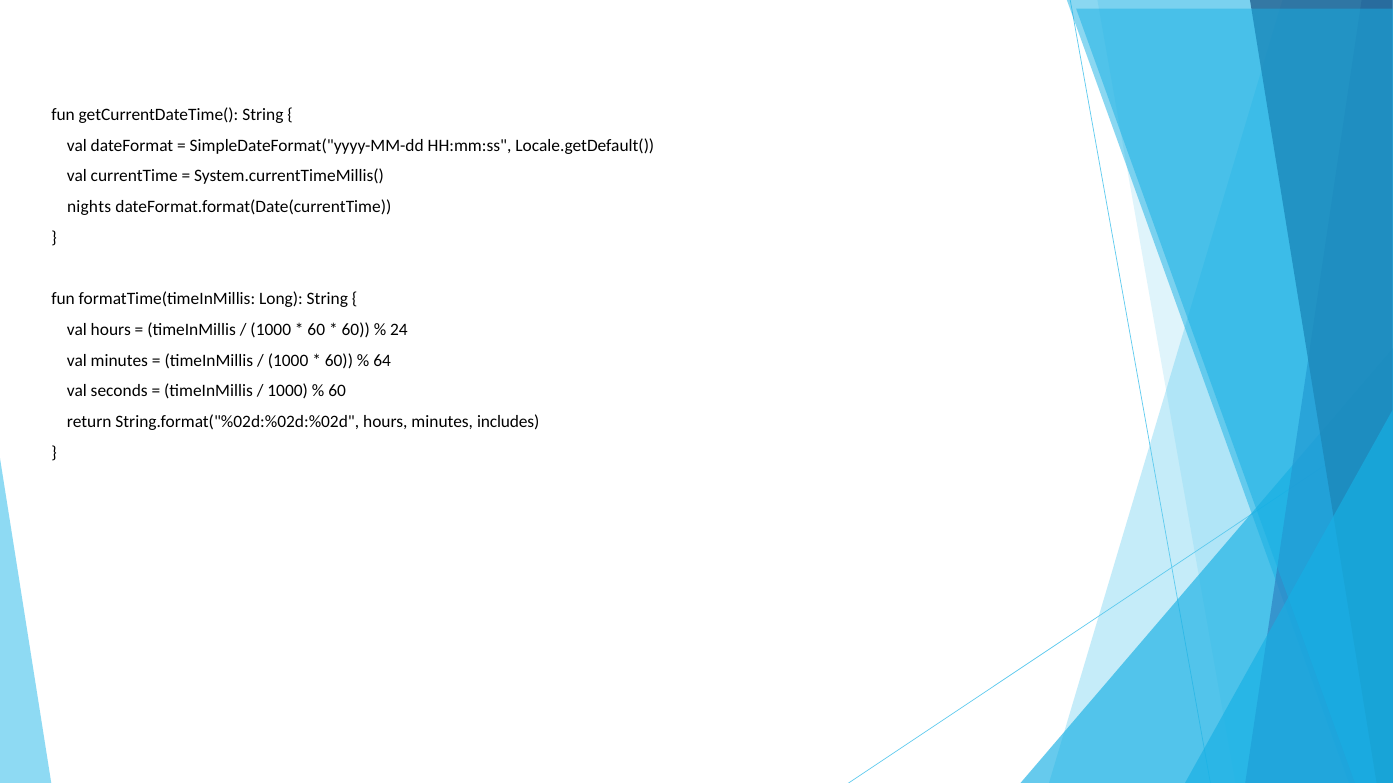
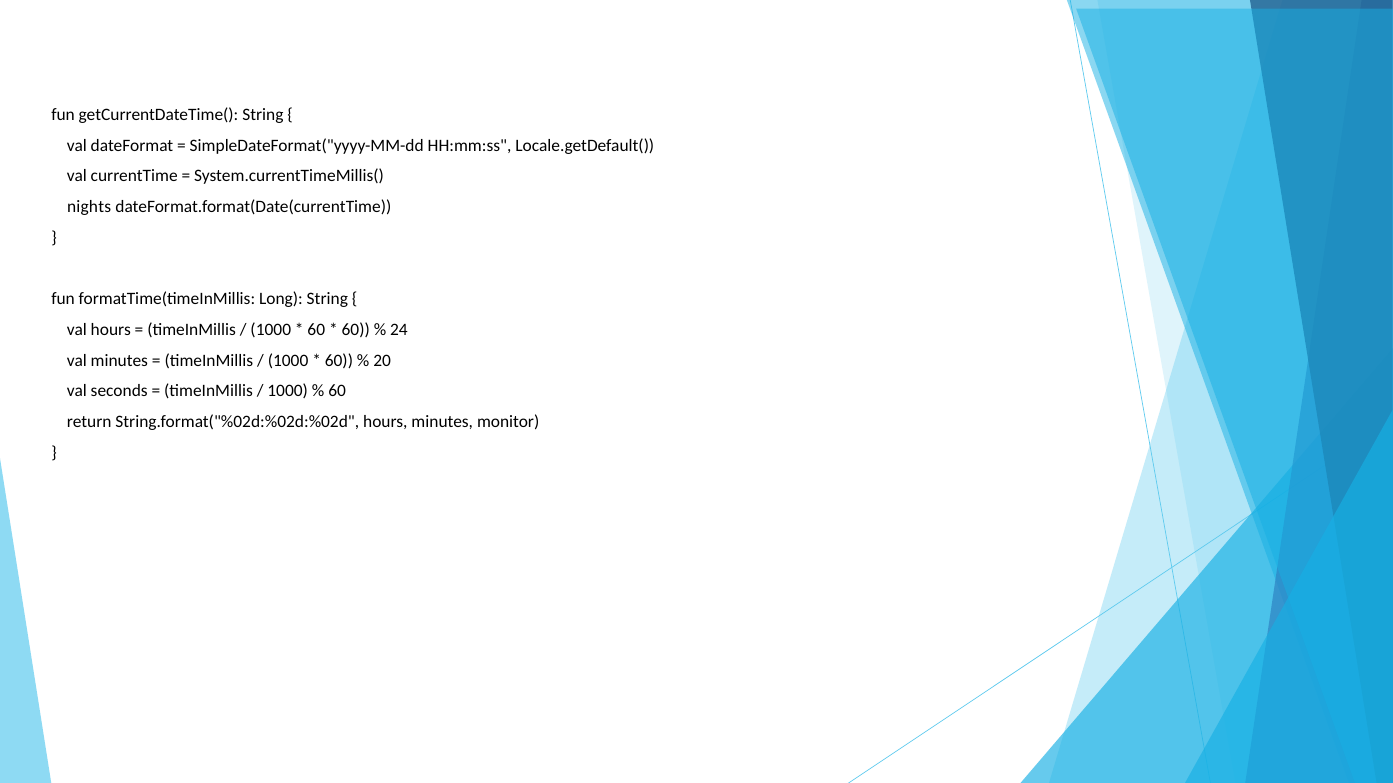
64: 64 -> 20
includes: includes -> monitor
